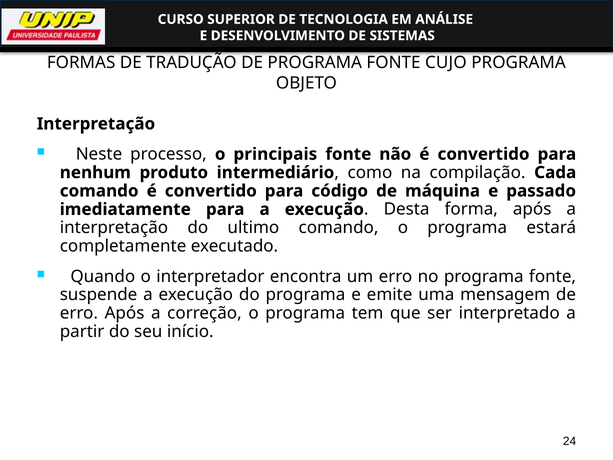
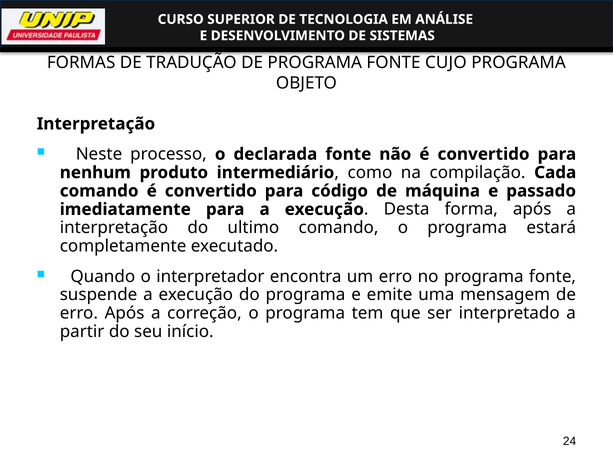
principais: principais -> declarada
